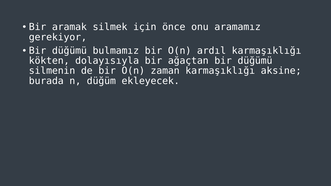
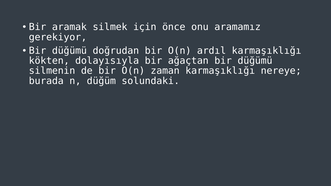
bulmamız: bulmamız -> doğrudan
aksine: aksine -> nereye
ekleyecek: ekleyecek -> solundaki
